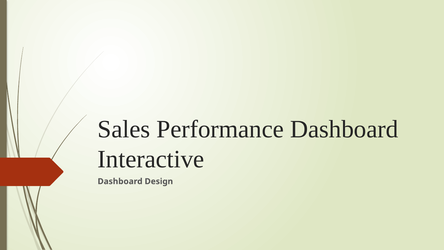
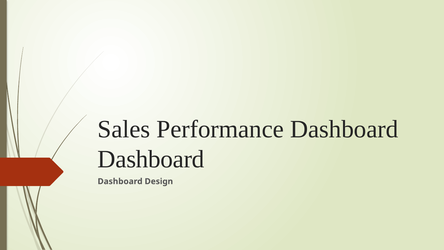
Interactive at (151, 159): Interactive -> Dashboard
